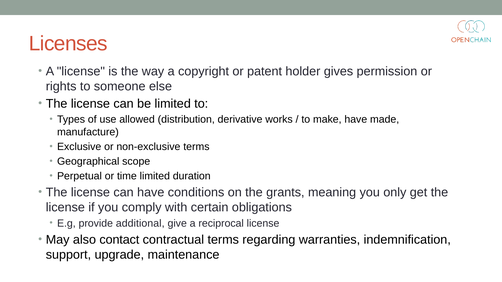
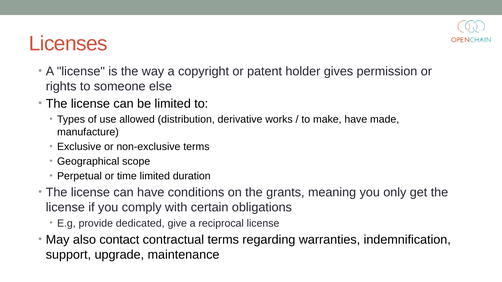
additional: additional -> dedicated
